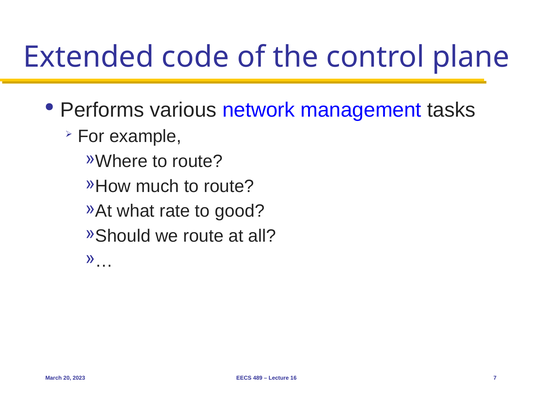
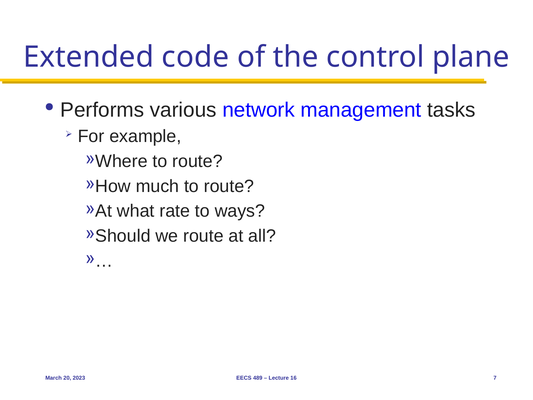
good: good -> ways
